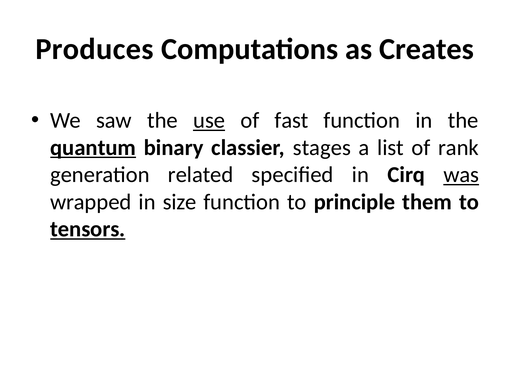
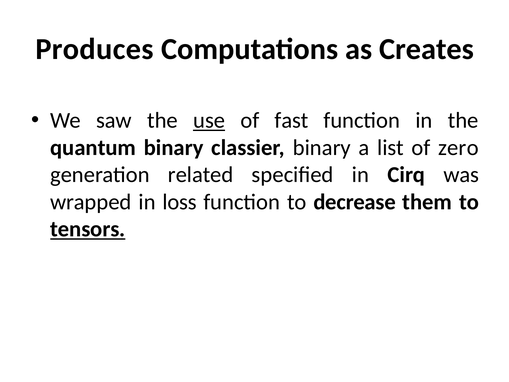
quantum underline: present -> none
classier stages: stages -> binary
rank: rank -> zero
was underline: present -> none
size: size -> loss
principle: principle -> decrease
